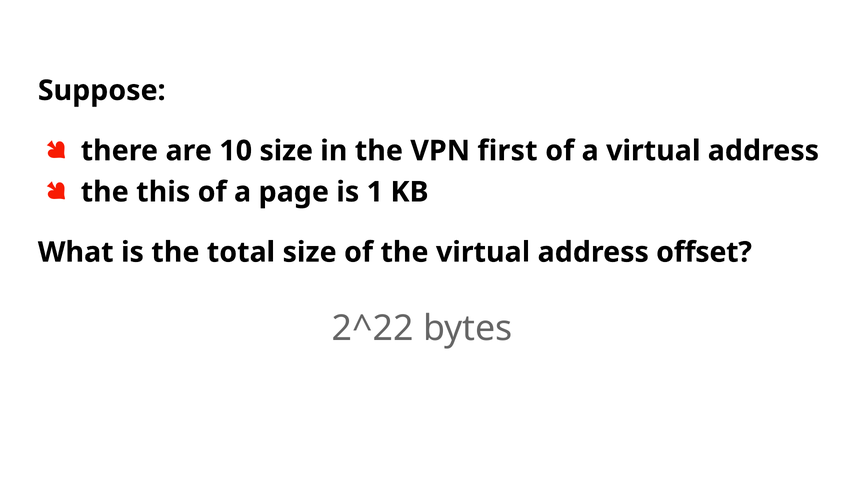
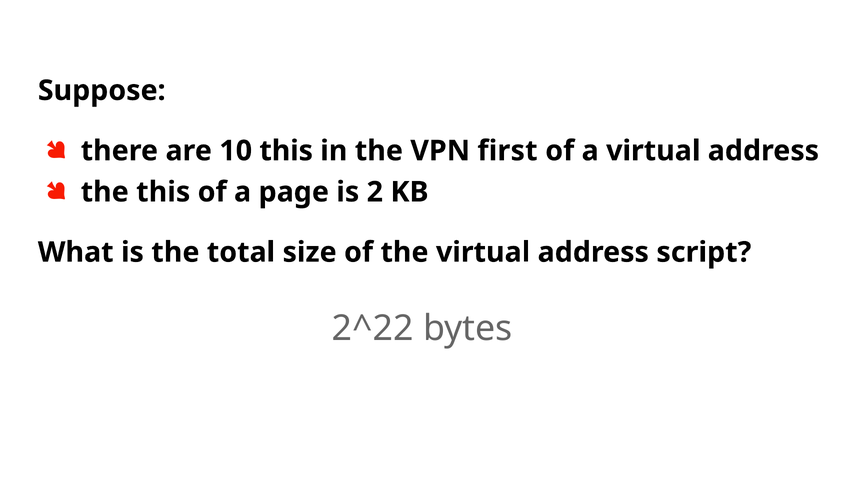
10 size: size -> this
1: 1 -> 2
offset: offset -> script
